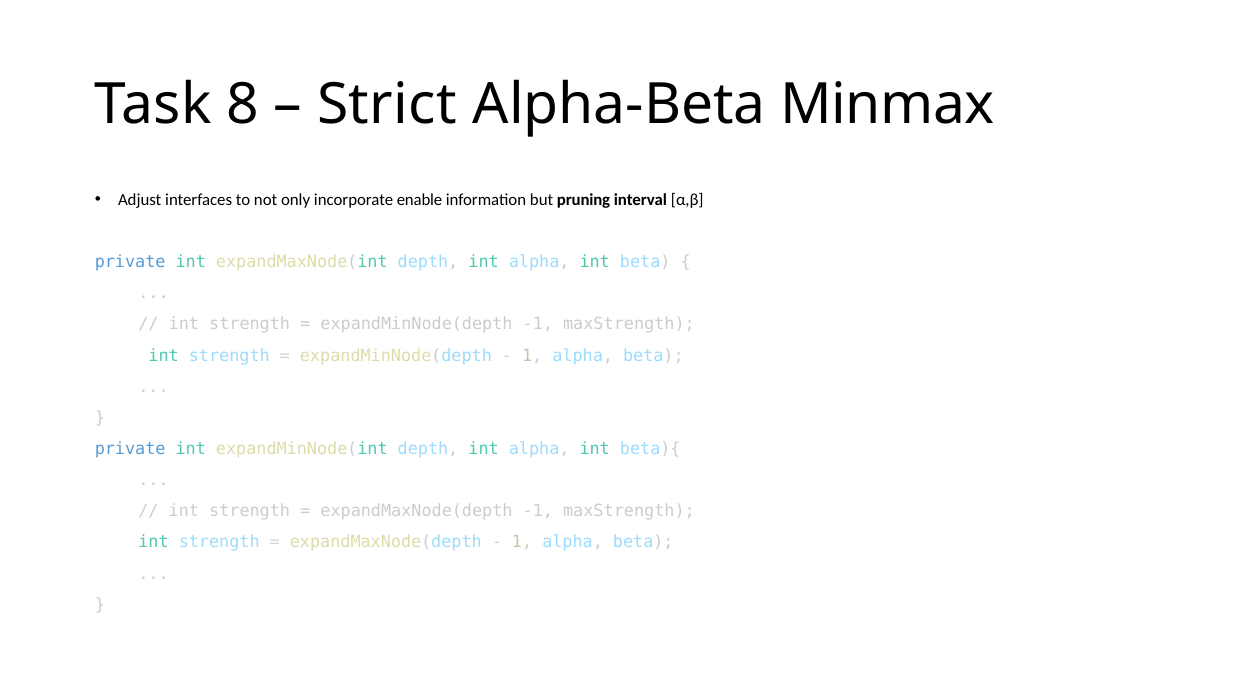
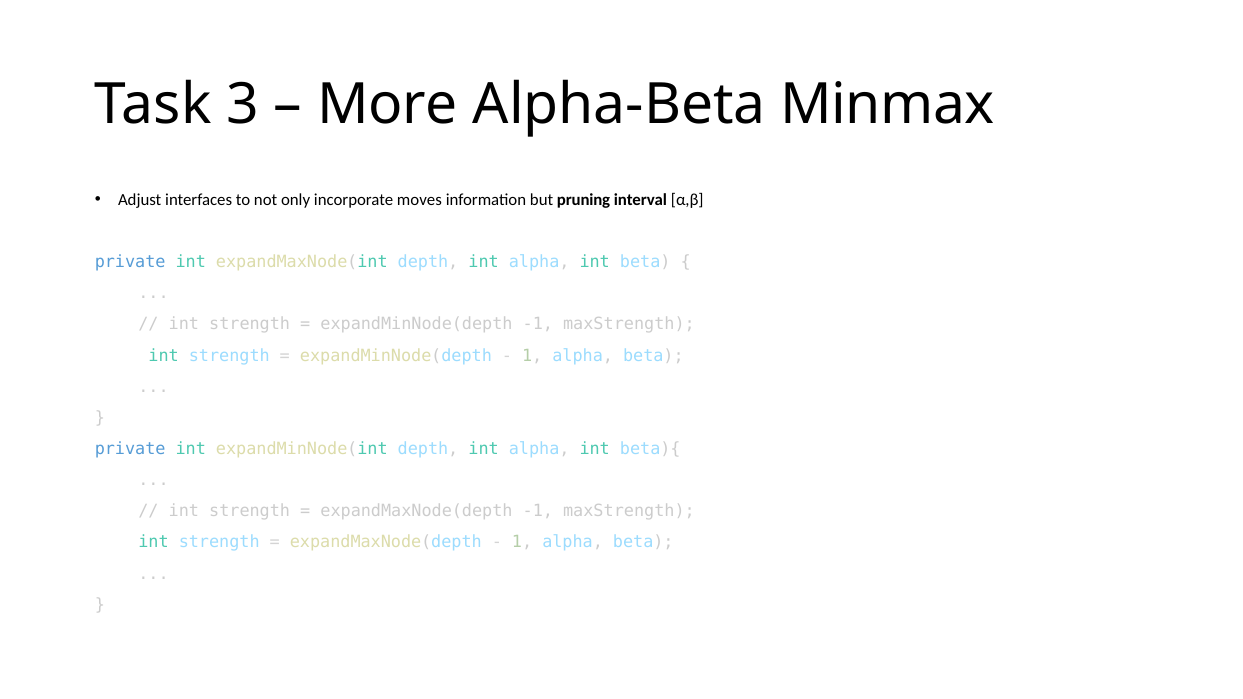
8: 8 -> 3
Strict: Strict -> More
enable: enable -> moves
